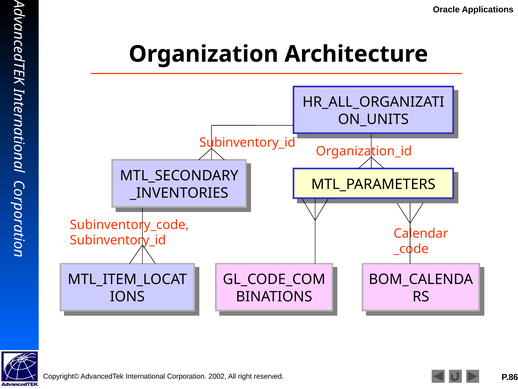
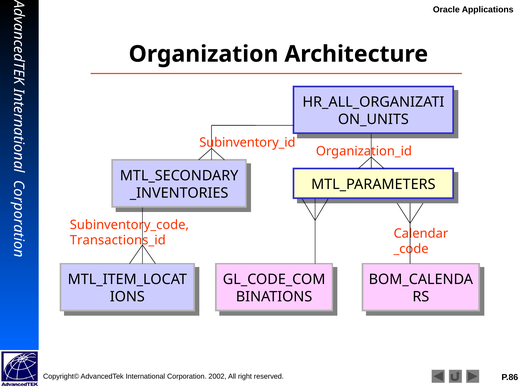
Subinventory_id at (118, 240): Subinventory_id -> Transactions_id
